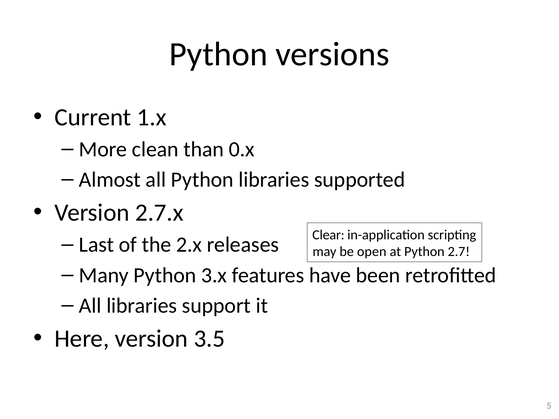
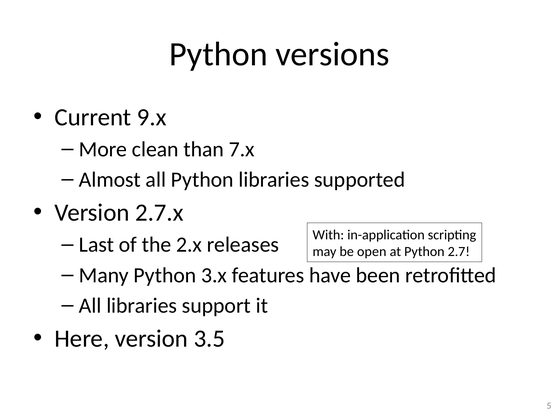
1.x: 1.x -> 9.x
0.x: 0.x -> 7.x
Clear: Clear -> With
